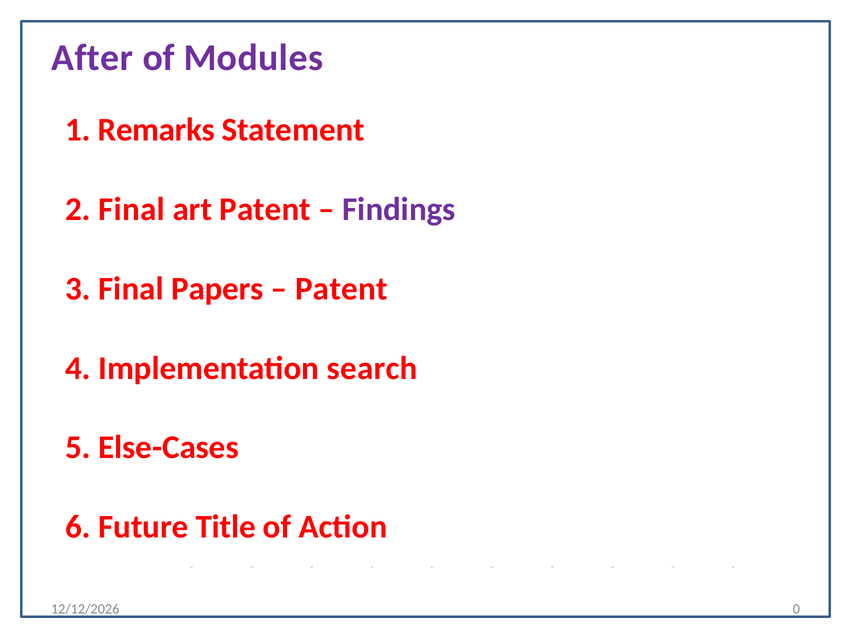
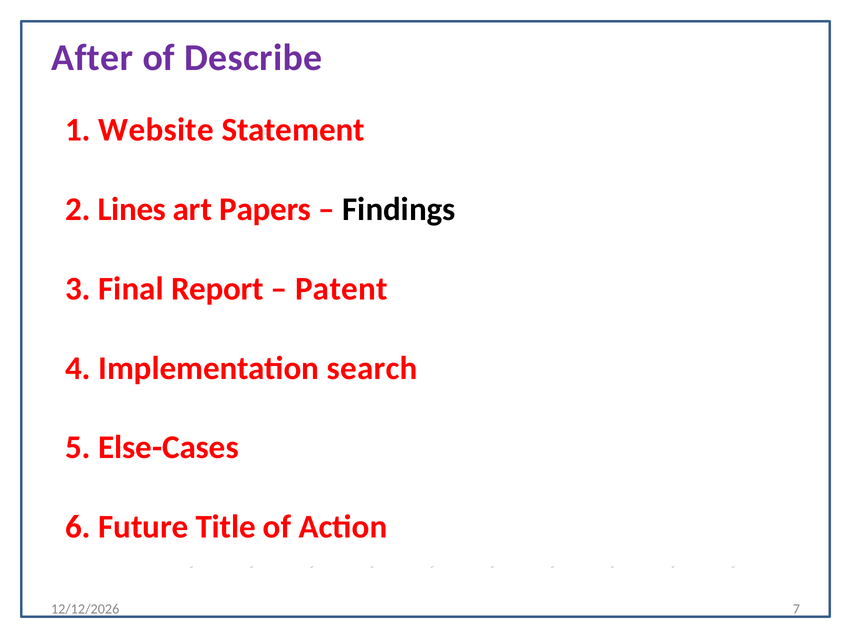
Modules: Modules -> Describe
Remarks: Remarks -> Website
2 Final: Final -> Lines
art Patent: Patent -> Papers
Findings colour: purple -> black
Papers: Papers -> Report
0: 0 -> 7
